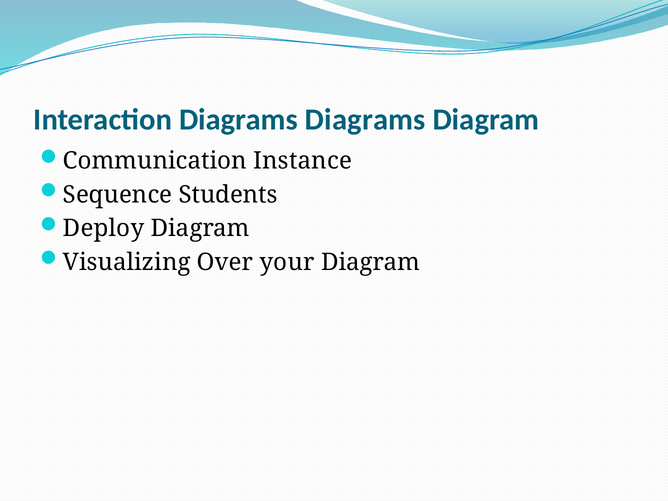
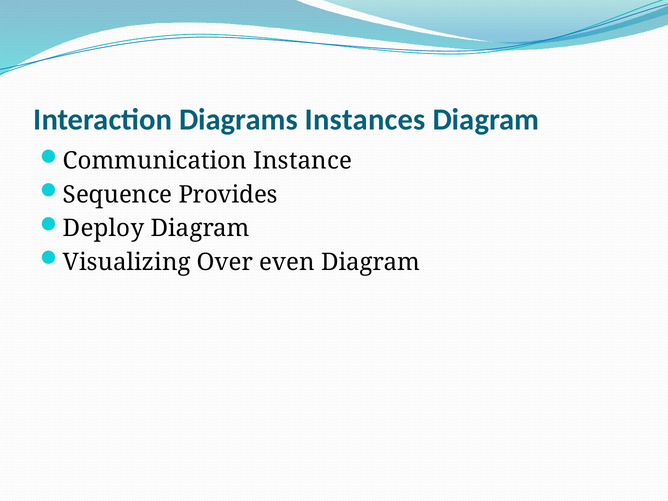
Diagrams Diagrams: Diagrams -> Instances
Students: Students -> Provides
your: your -> even
